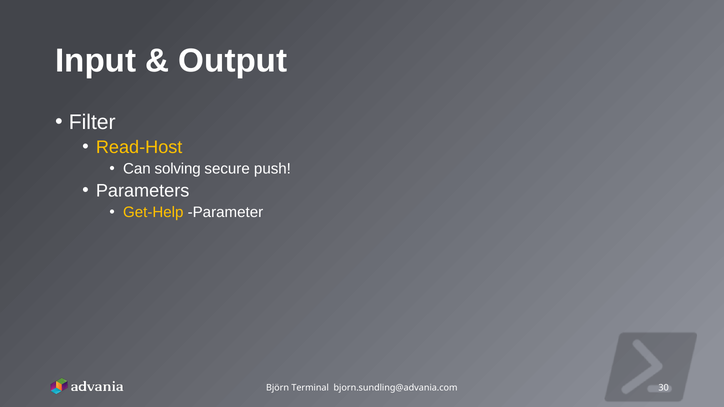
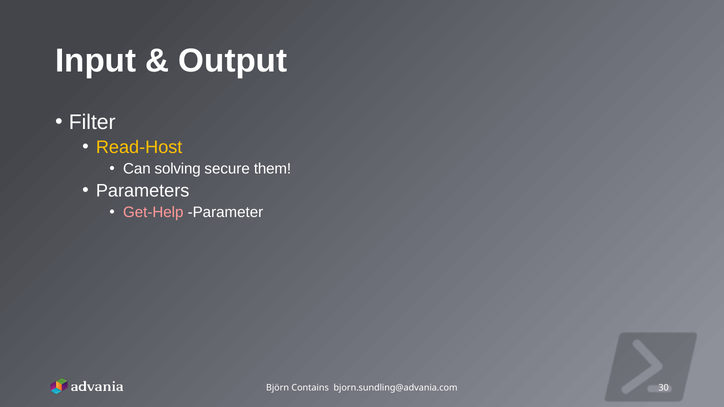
push: push -> them
Get-Help colour: yellow -> pink
Terminal: Terminal -> Contains
